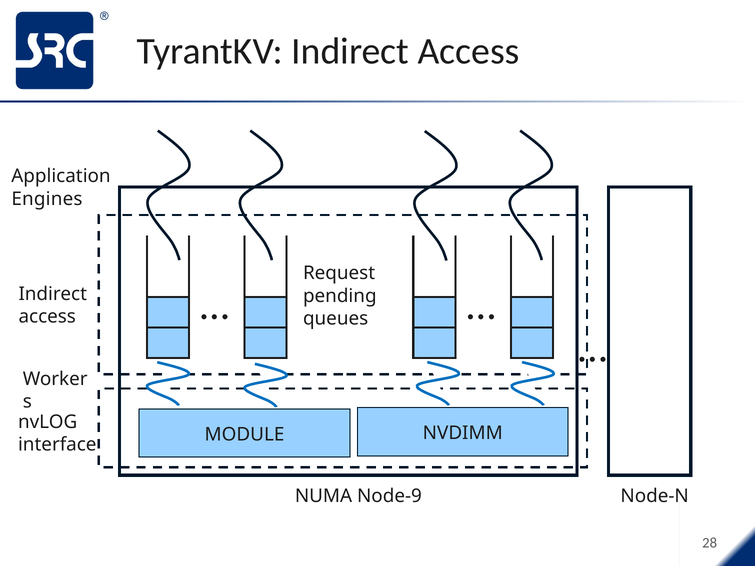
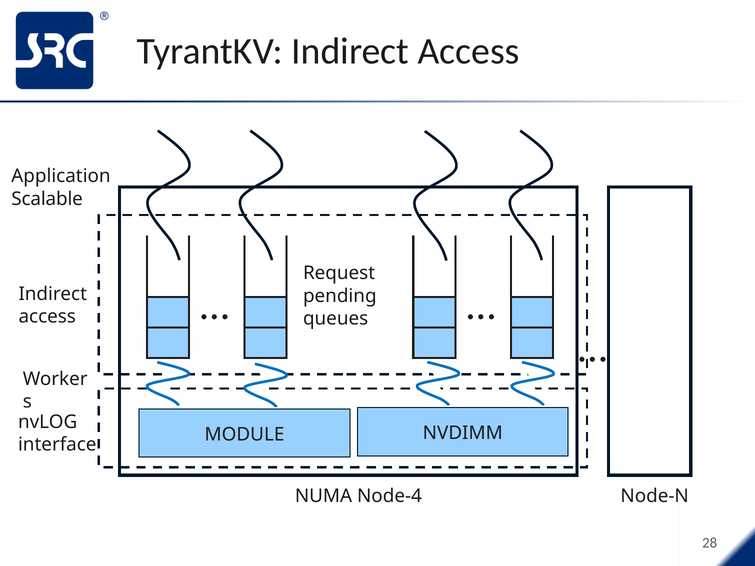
Engines: Engines -> Scalable
Node-9: Node-9 -> Node-4
